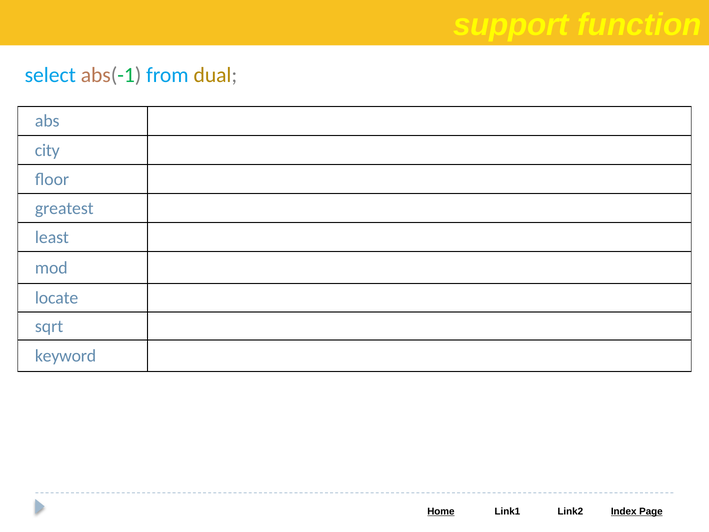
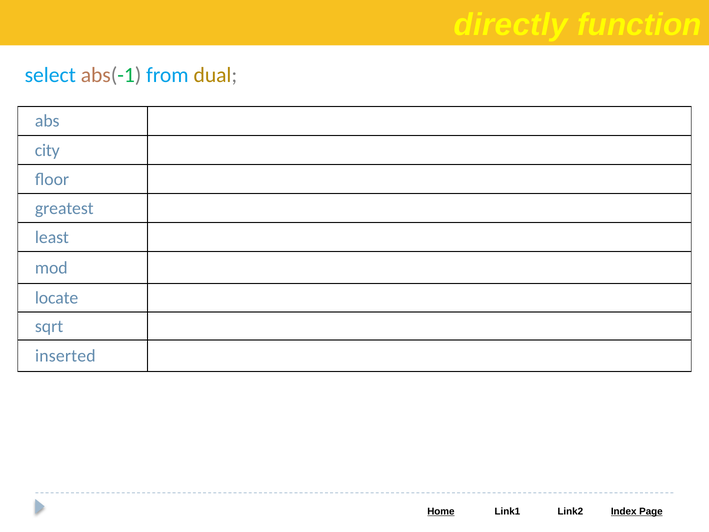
support: support -> directly
keyword: keyword -> inserted
